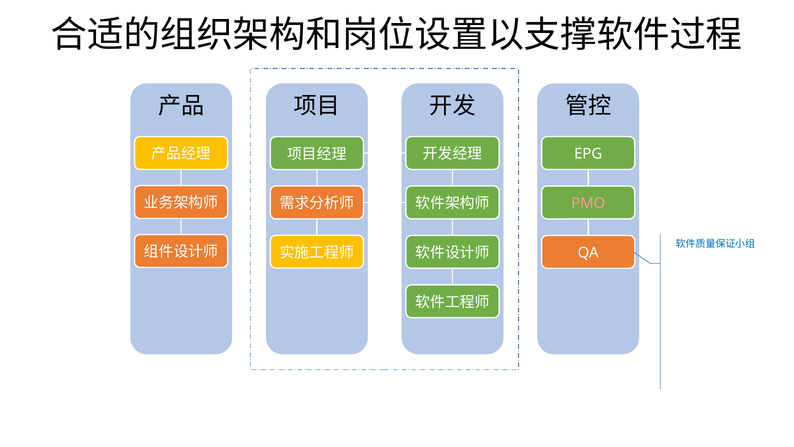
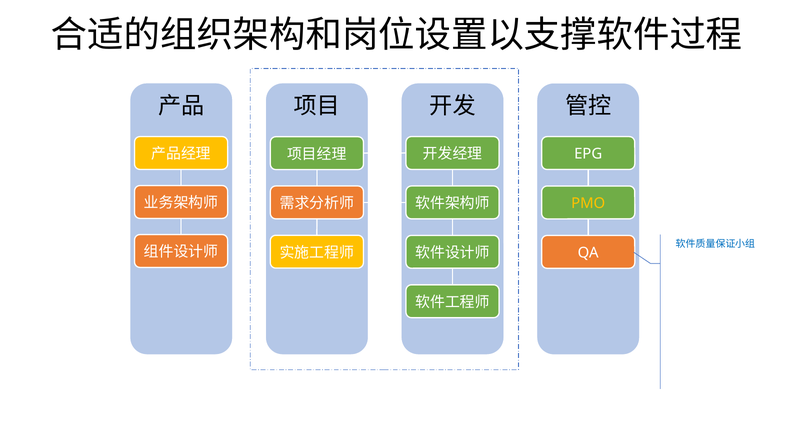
PMO colour: pink -> yellow
